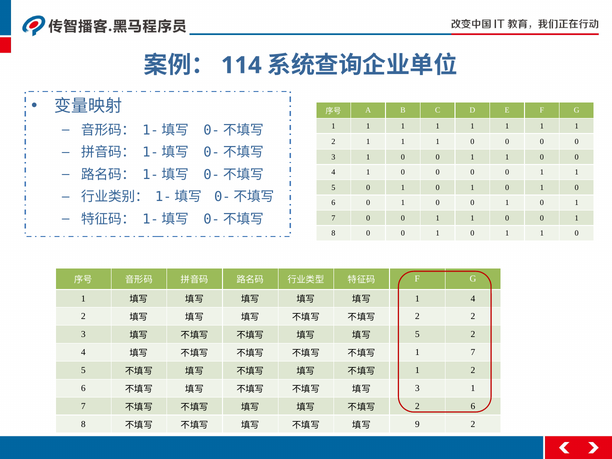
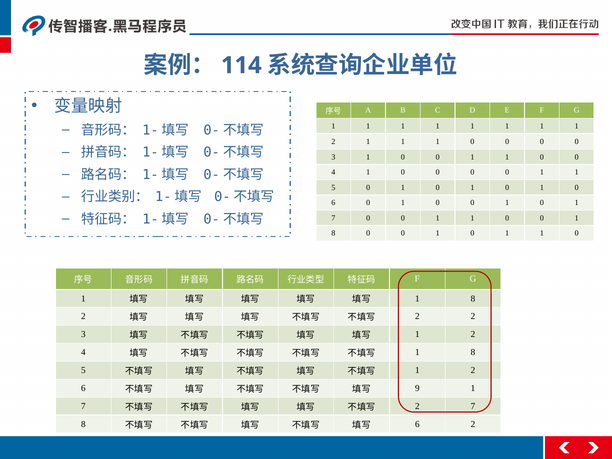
4 at (473, 299): 4 -> 8
5 at (417, 334): 5 -> 1
7 at (473, 352): 7 -> 8
3 at (417, 388): 3 -> 9
6 at (473, 406): 6 -> 7
9 at (417, 424): 9 -> 6
